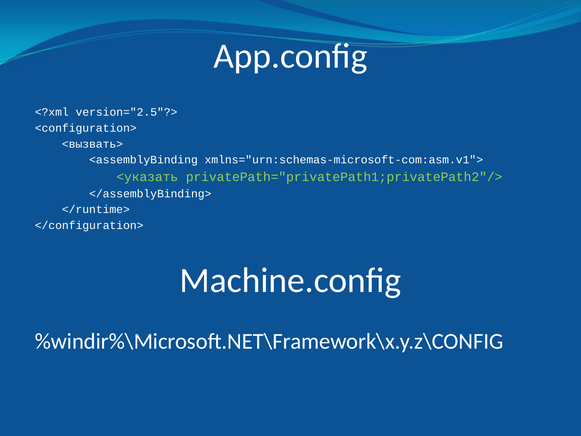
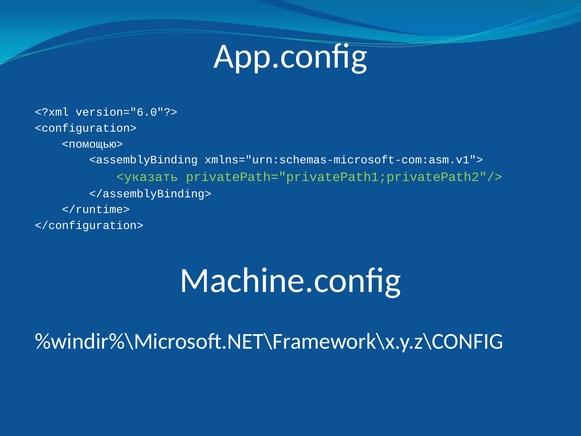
version="2.5"?>: version="2.5"?> -> version="6.0"?>
<вызвать>: <вызвать> -> <помощью>
